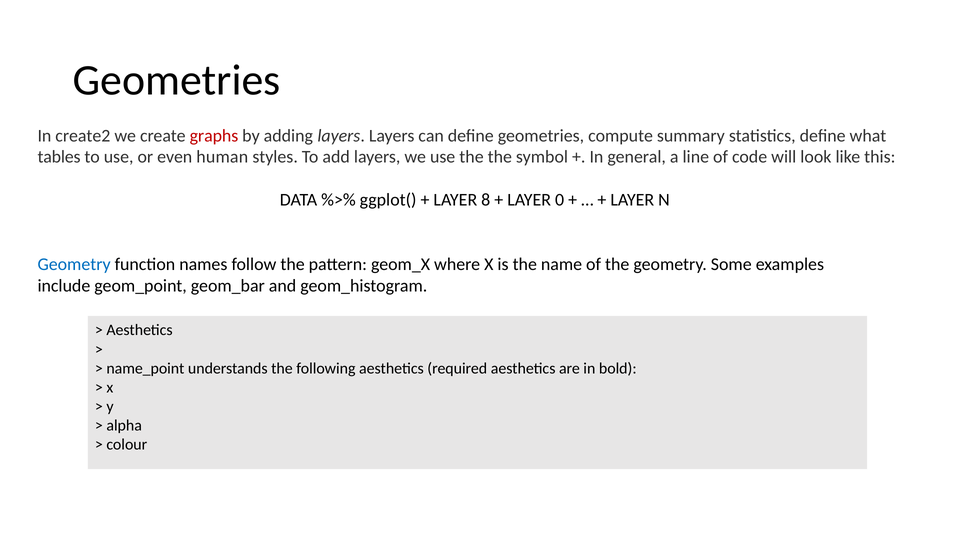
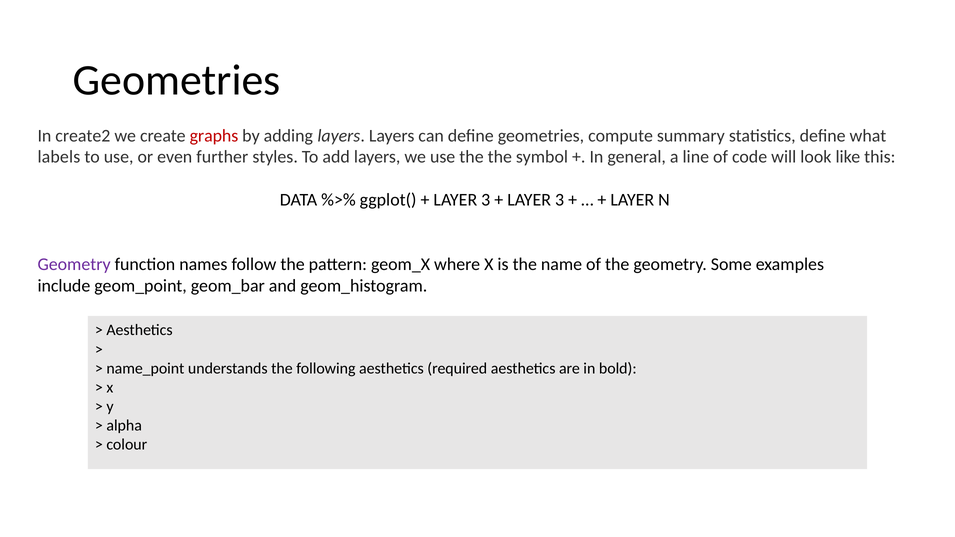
tables: tables -> labels
human: human -> further
8 at (486, 200): 8 -> 3
0 at (560, 200): 0 -> 3
Geometry at (74, 265) colour: blue -> purple
